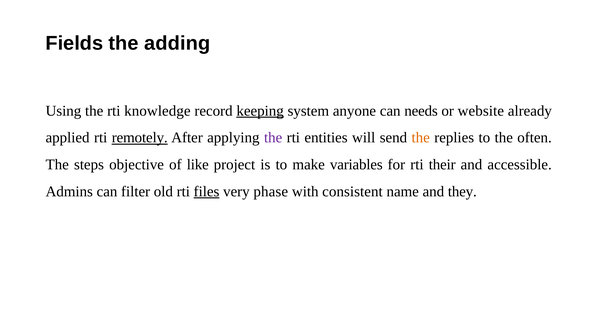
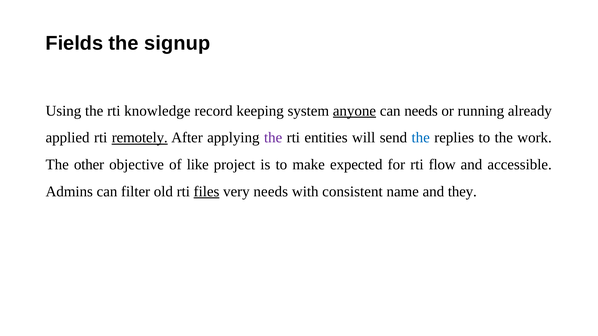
adding: adding -> signup
keeping underline: present -> none
anyone underline: none -> present
website: website -> running
the at (421, 138) colour: orange -> blue
often: often -> work
steps: steps -> other
variables: variables -> expected
their: their -> flow
very phase: phase -> needs
